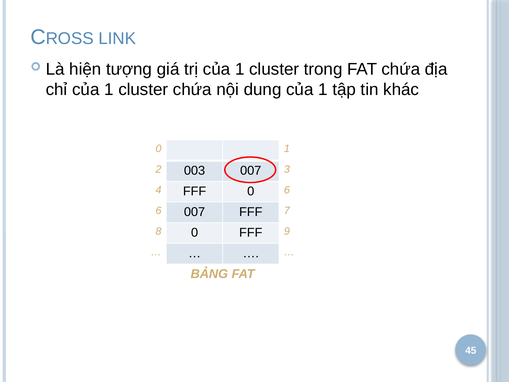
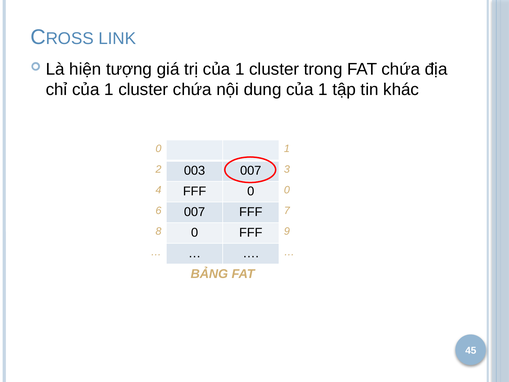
0 6: 6 -> 0
